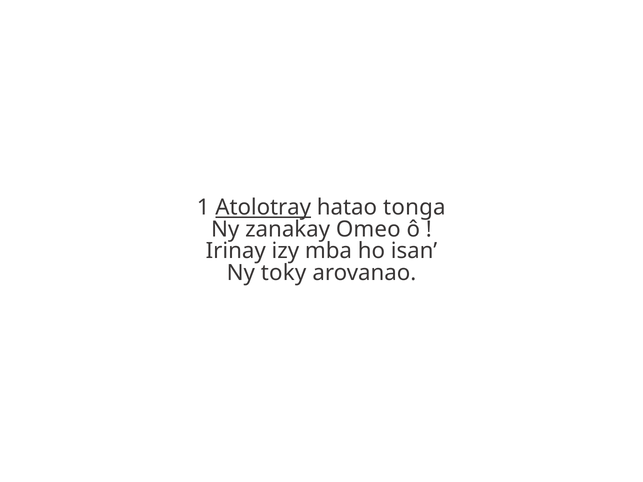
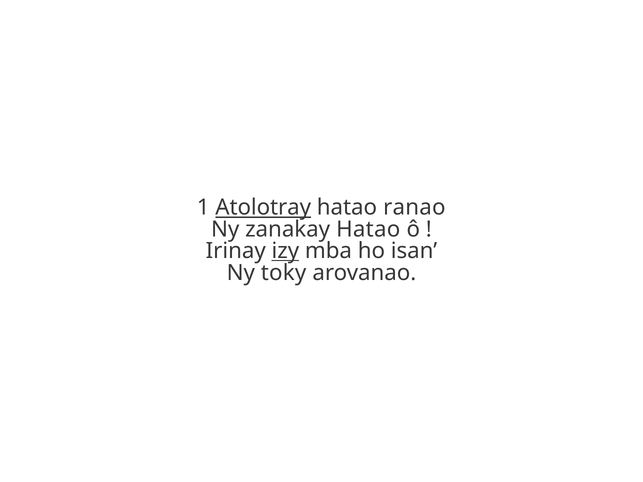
tonga: tonga -> ranao
zanakay Omeo: Omeo -> Hatao
izy underline: none -> present
